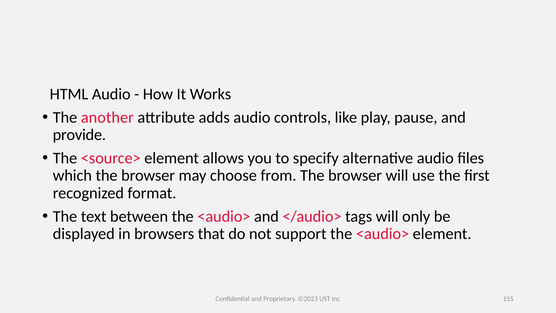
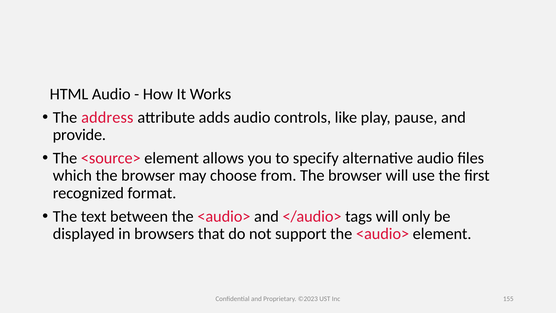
another: another -> address
